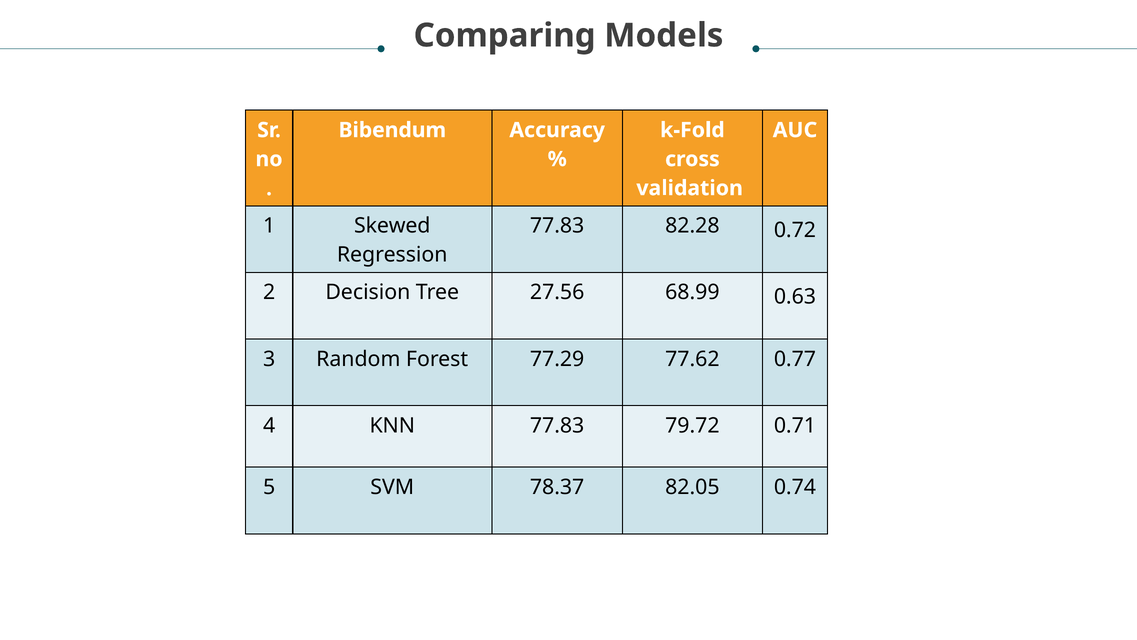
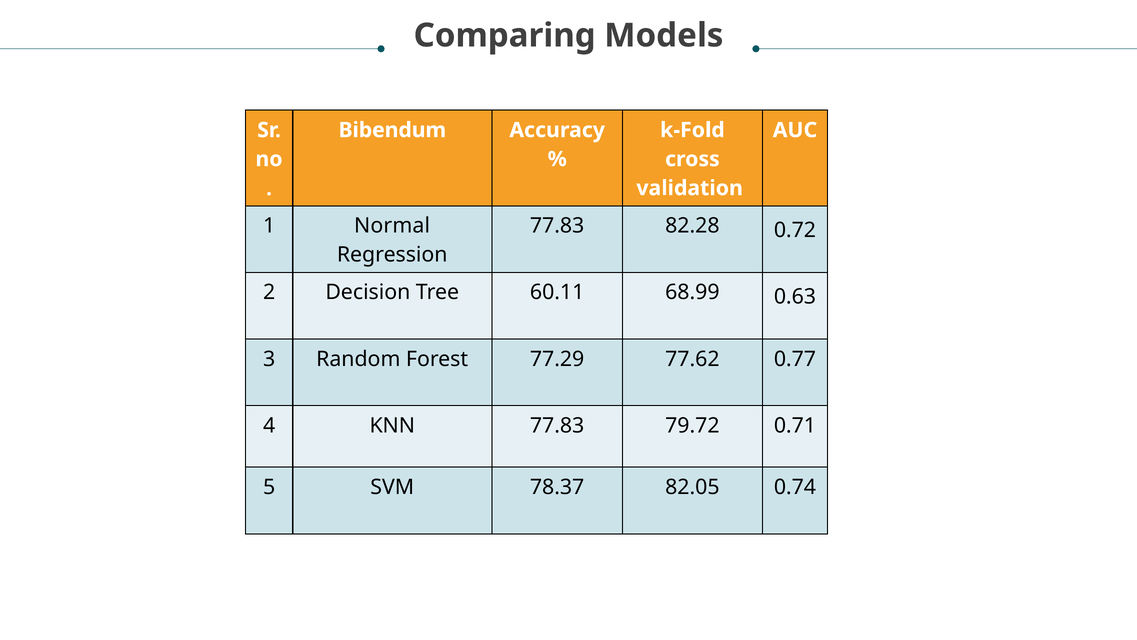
Skewed: Skewed -> Normal
27.56: 27.56 -> 60.11
